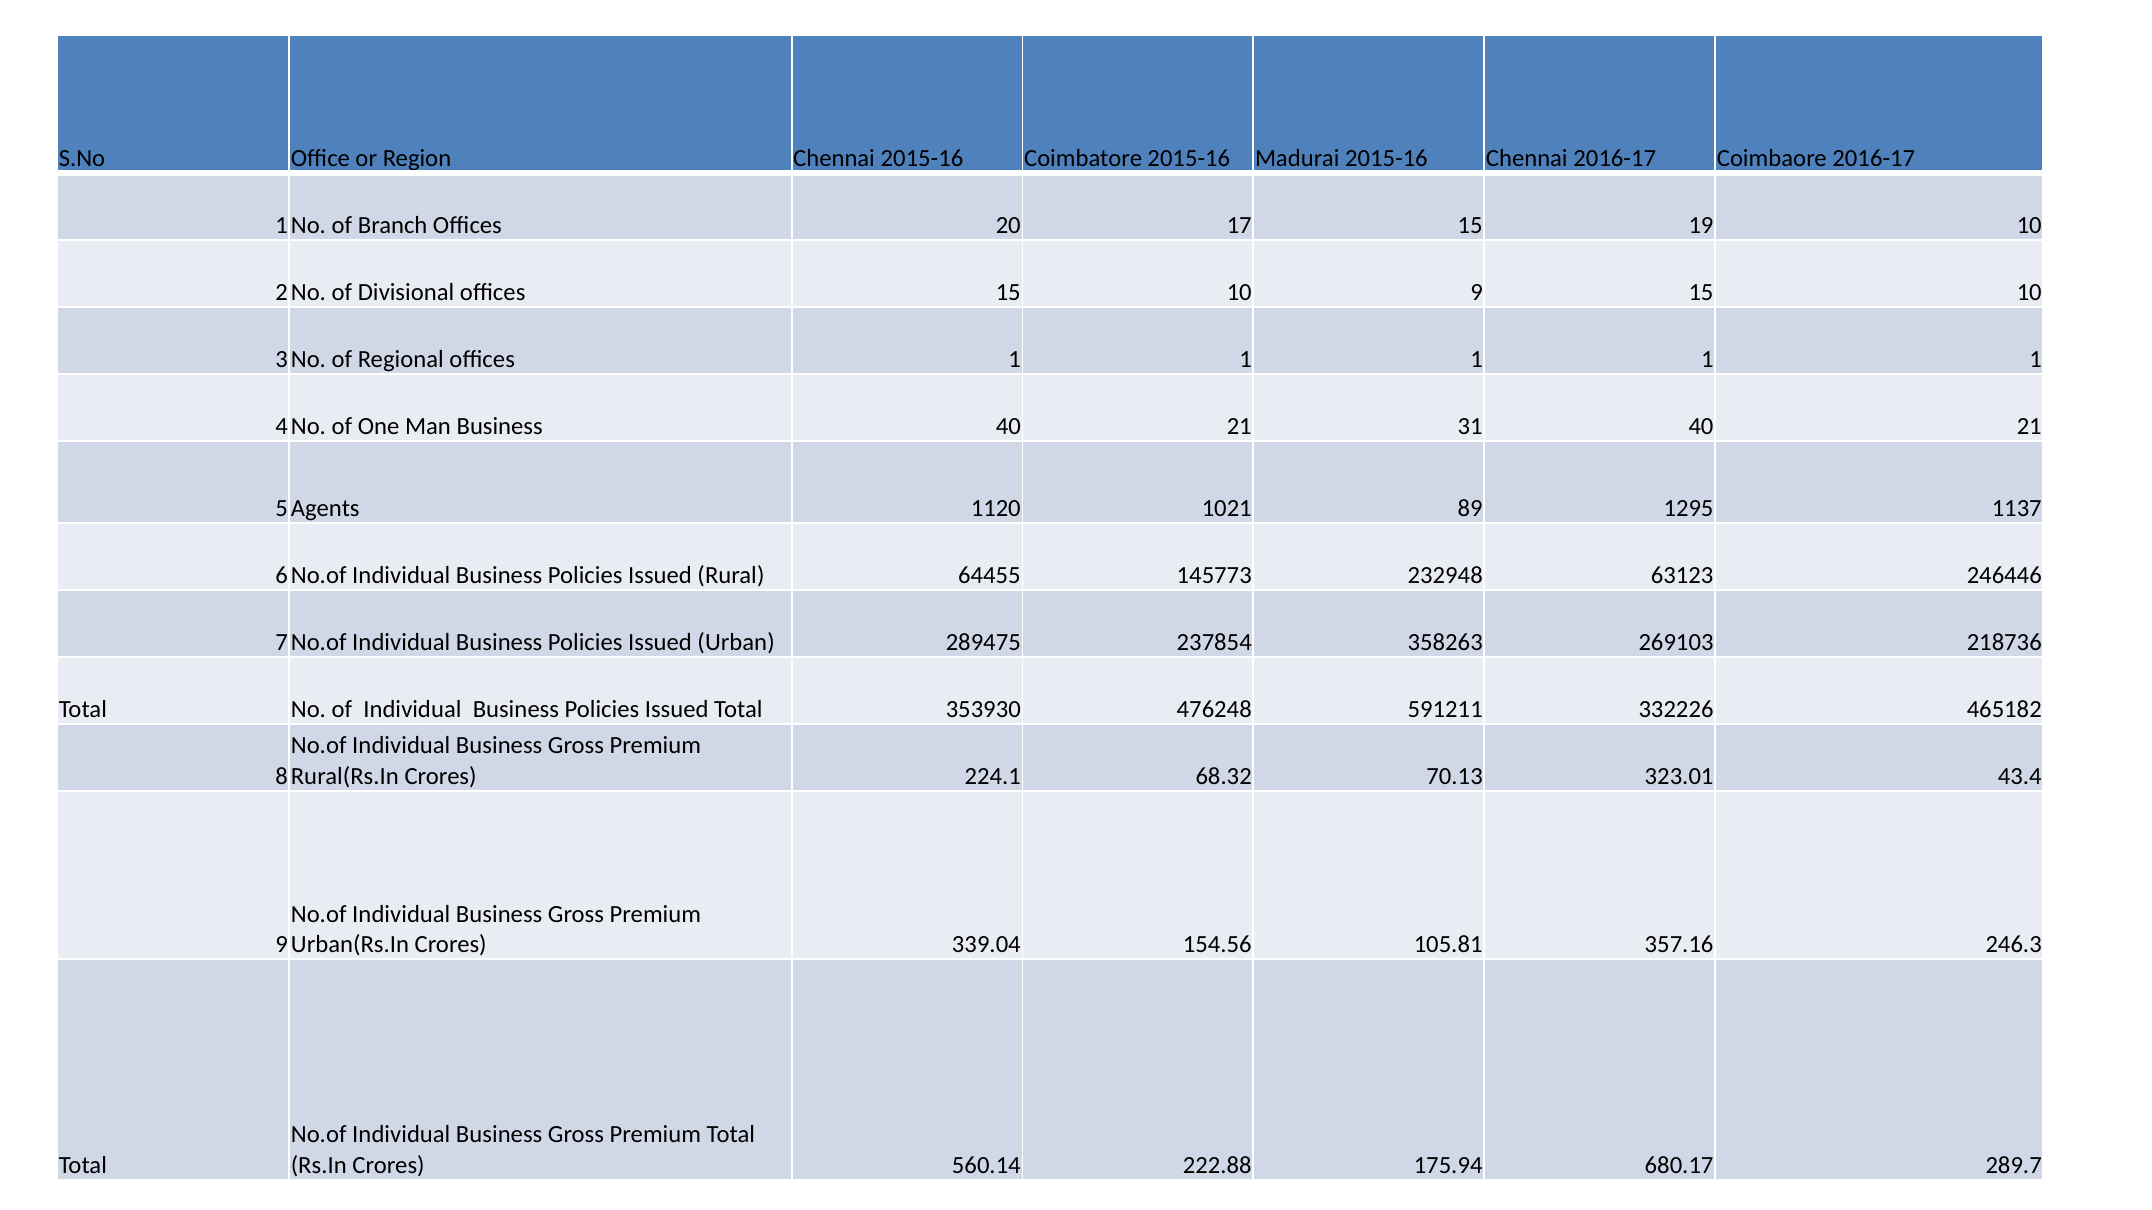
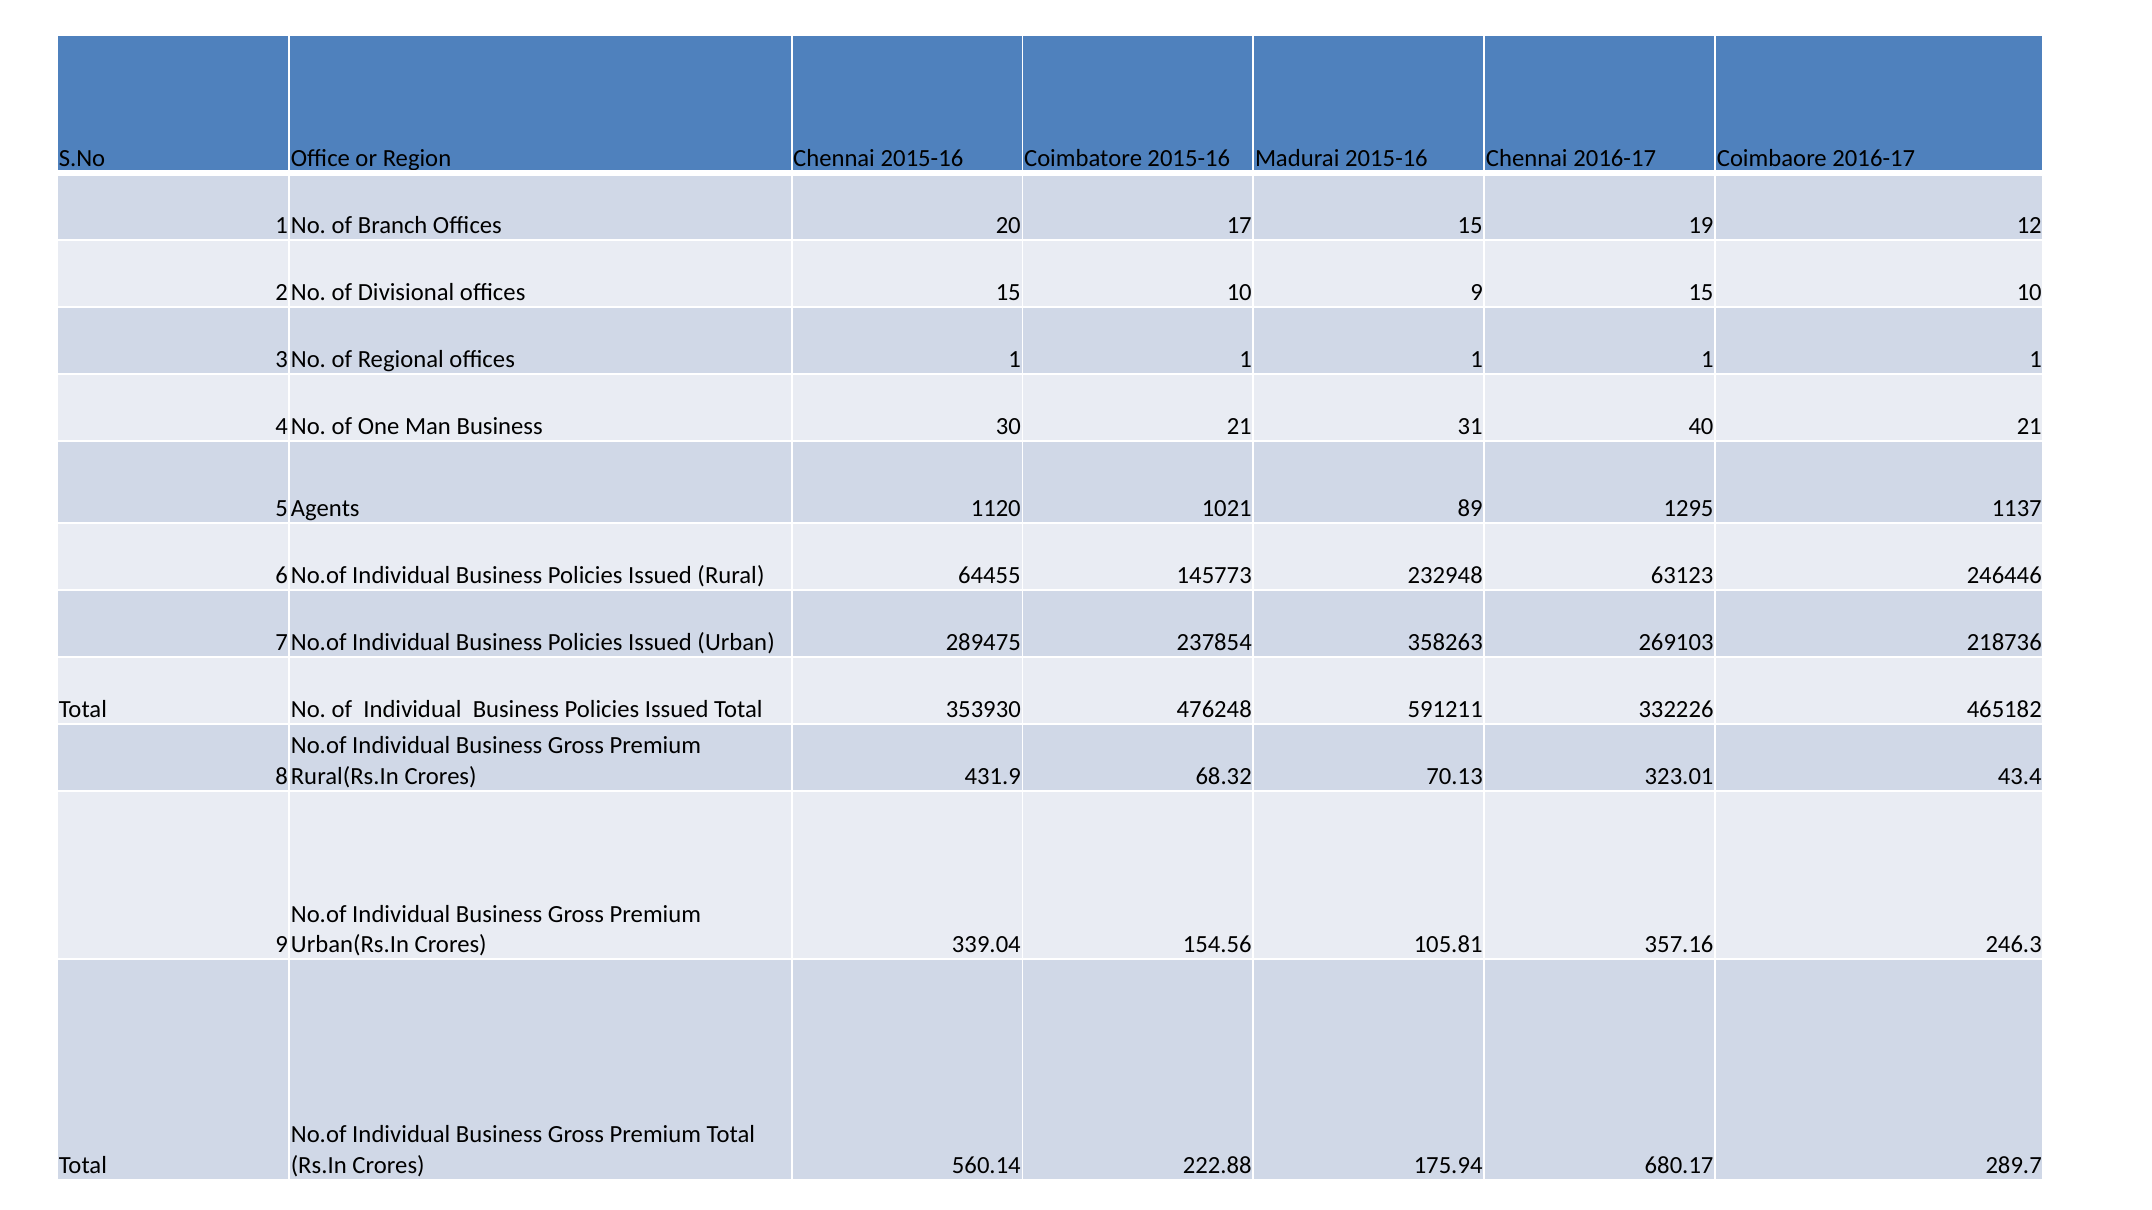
19 10: 10 -> 12
Business 40: 40 -> 30
224.1: 224.1 -> 431.9
